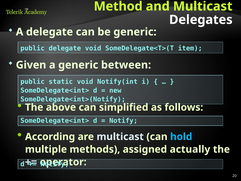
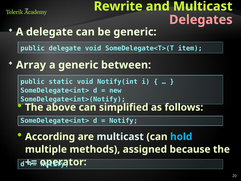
Method: Method -> Rewrite
Delegates colour: white -> pink
Given: Given -> Array
actually: actually -> because
